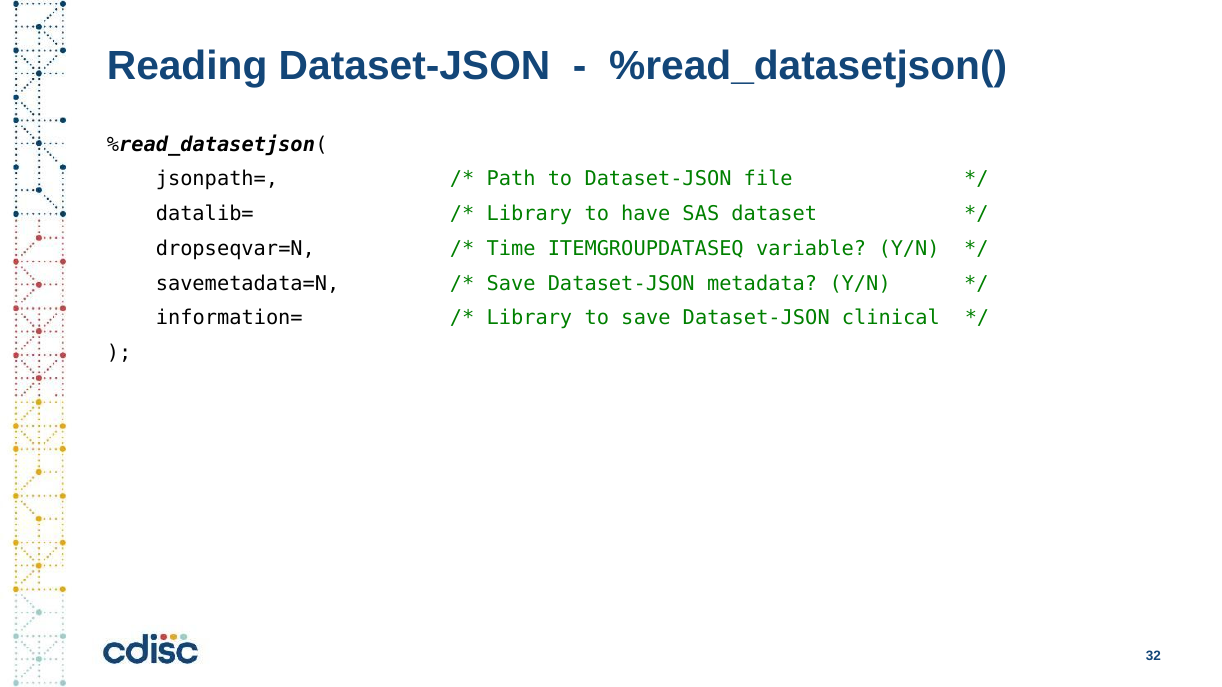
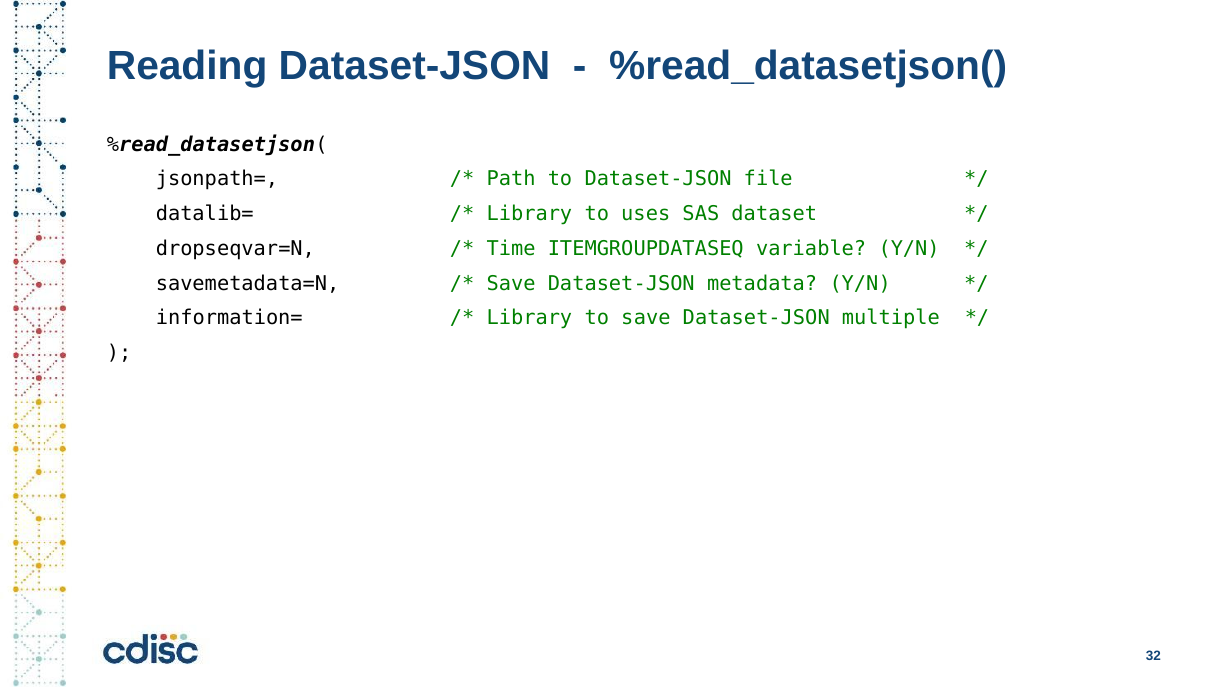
have: have -> uses
clinical: clinical -> multiple
